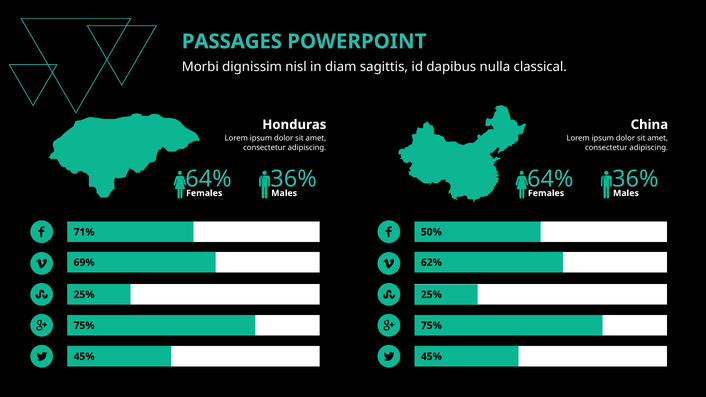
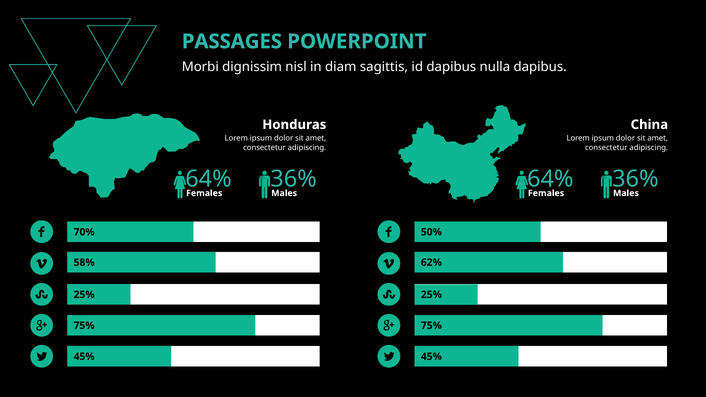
nulla classical: classical -> dapibus
71%: 71% -> 70%
69%: 69% -> 58%
